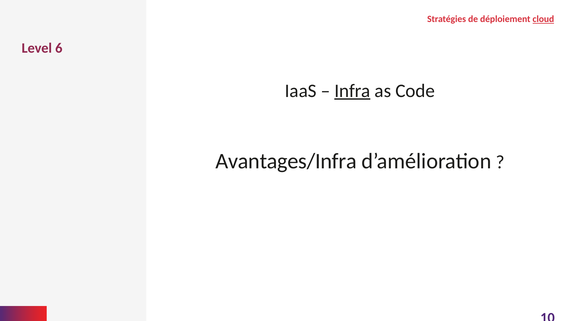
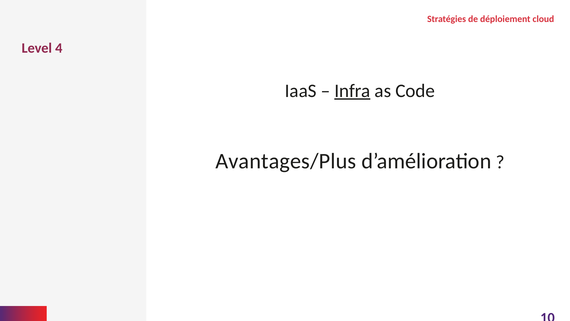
cloud underline: present -> none
6: 6 -> 4
Avantages/Infra: Avantages/Infra -> Avantages/Plus
